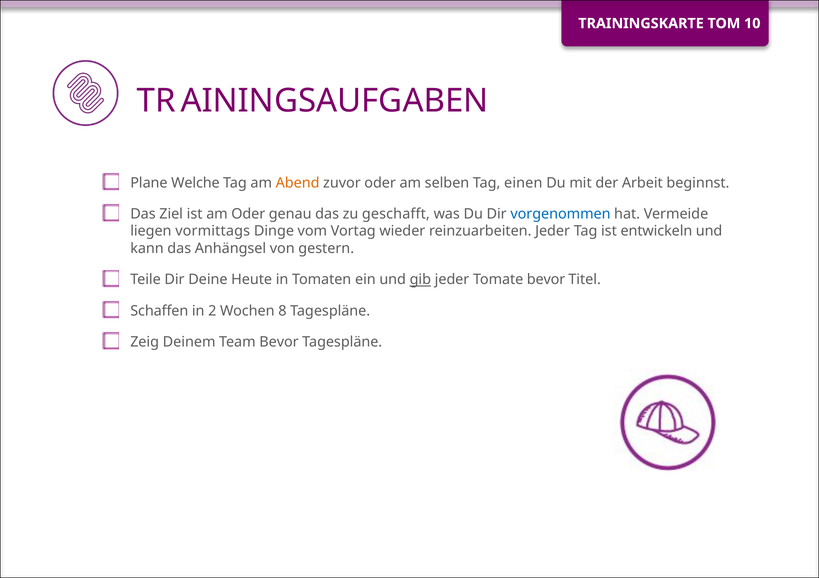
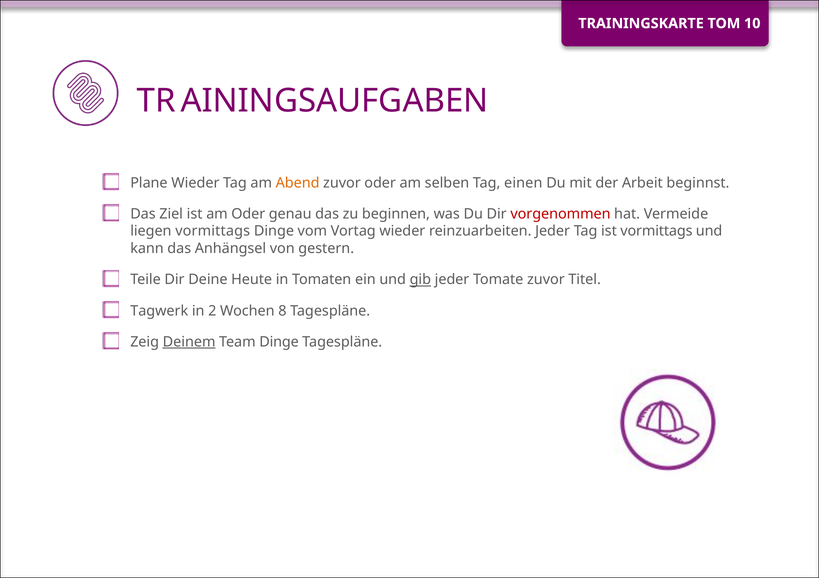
Plane Welche: Welche -> Wieder
geschafft: geschafft -> beginnen
vorgenommen colour: blue -> red
ist entwickeln: entwickeln -> vormittags
Tomate bevor: bevor -> zuvor
Schaffen: Schaffen -> Tagwerk
Deinem underline: none -> present
Team Bevor: Bevor -> Dinge
